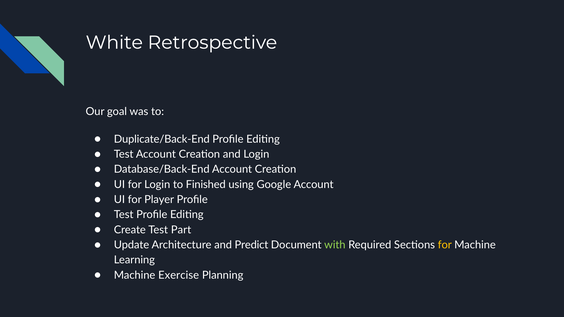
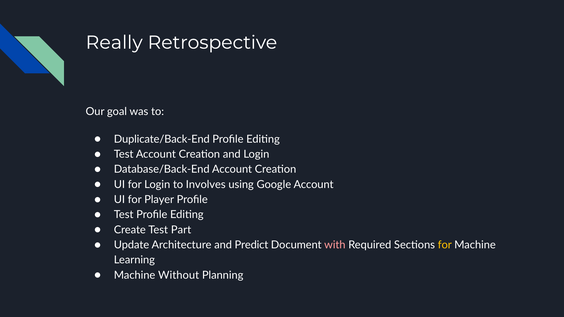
White: White -> Really
Finished: Finished -> Involves
with colour: light green -> pink
Exercise: Exercise -> Without
